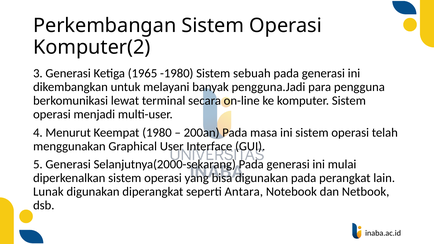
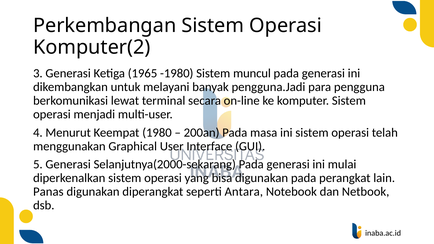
sebuah: sebuah -> muncul
Lunak: Lunak -> Panas
